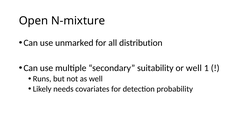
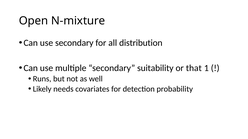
use unmarked: unmarked -> secondary
or well: well -> that
